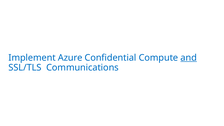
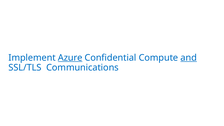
Azure underline: none -> present
